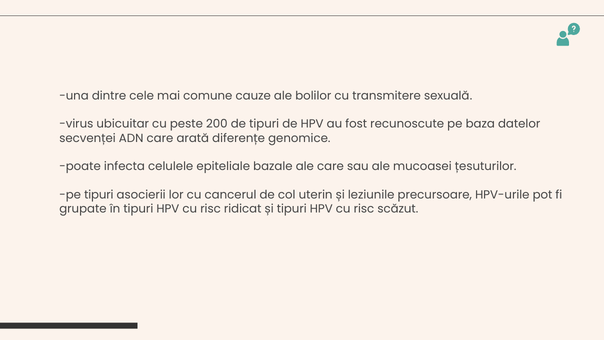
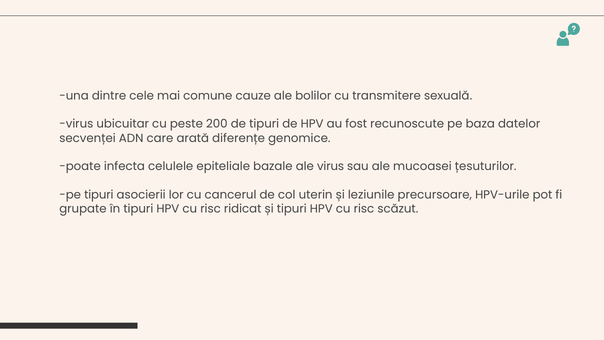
ale care: care -> virus
